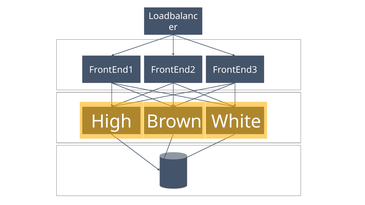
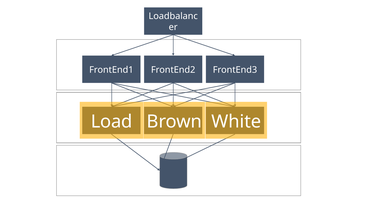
High: High -> Load
